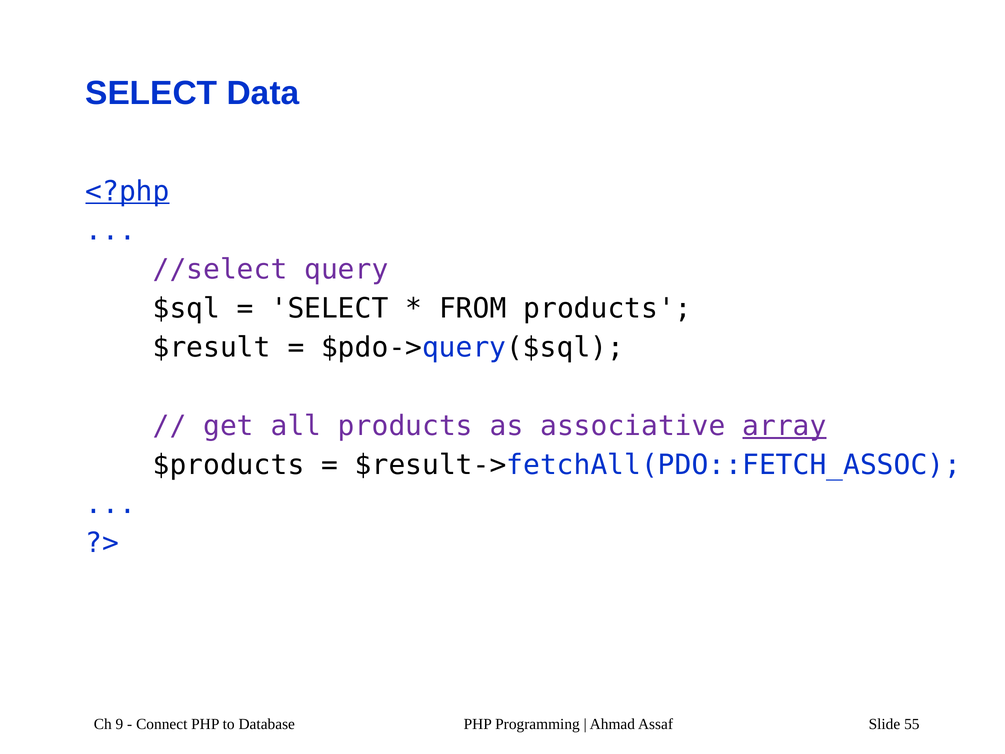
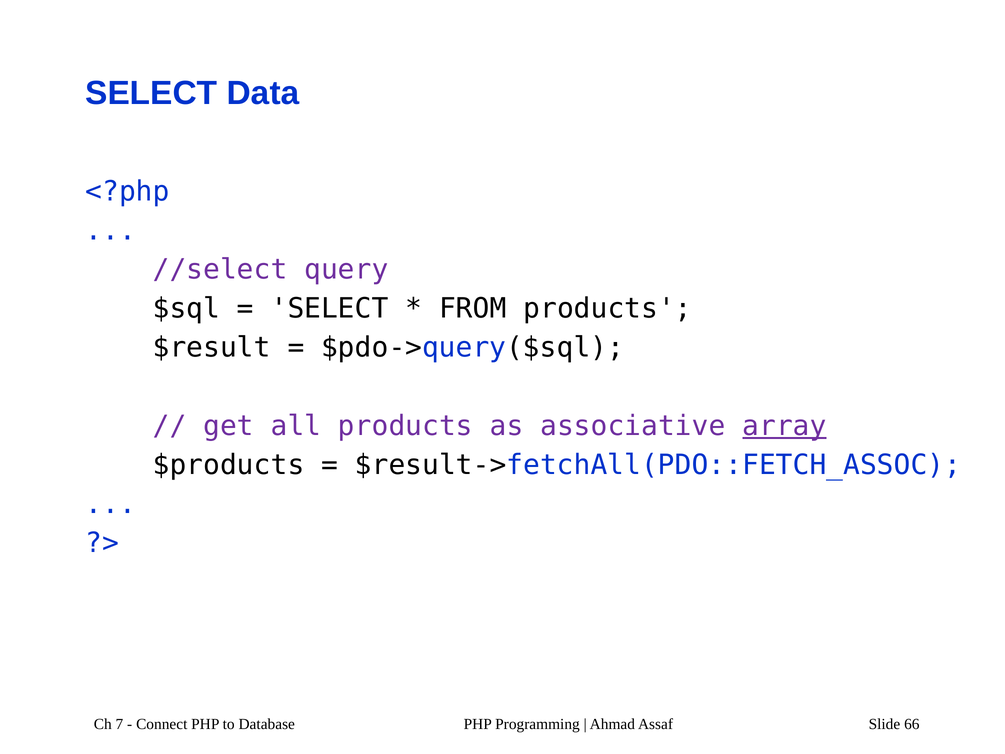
<?php underline: present -> none
9: 9 -> 7
55: 55 -> 66
